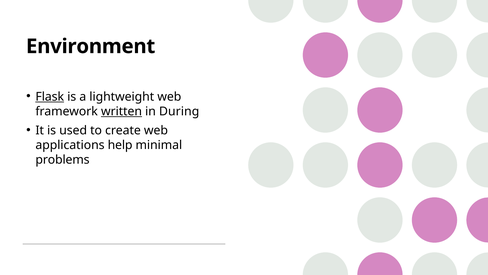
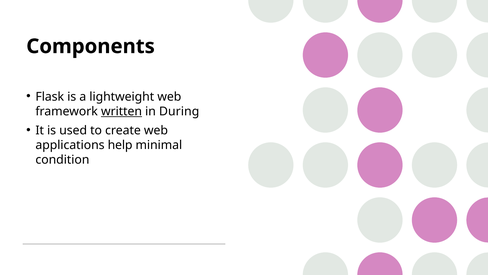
Environment: Environment -> Components
Flask underline: present -> none
problems: problems -> condition
